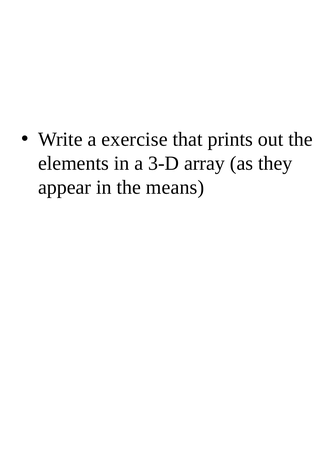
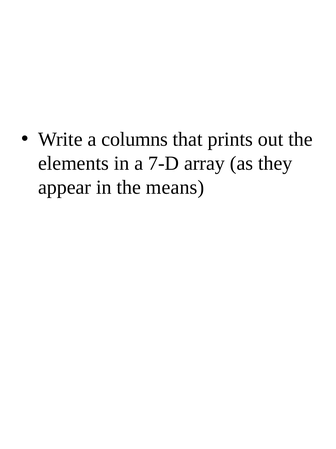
exercise: exercise -> columns
3-D: 3-D -> 7-D
